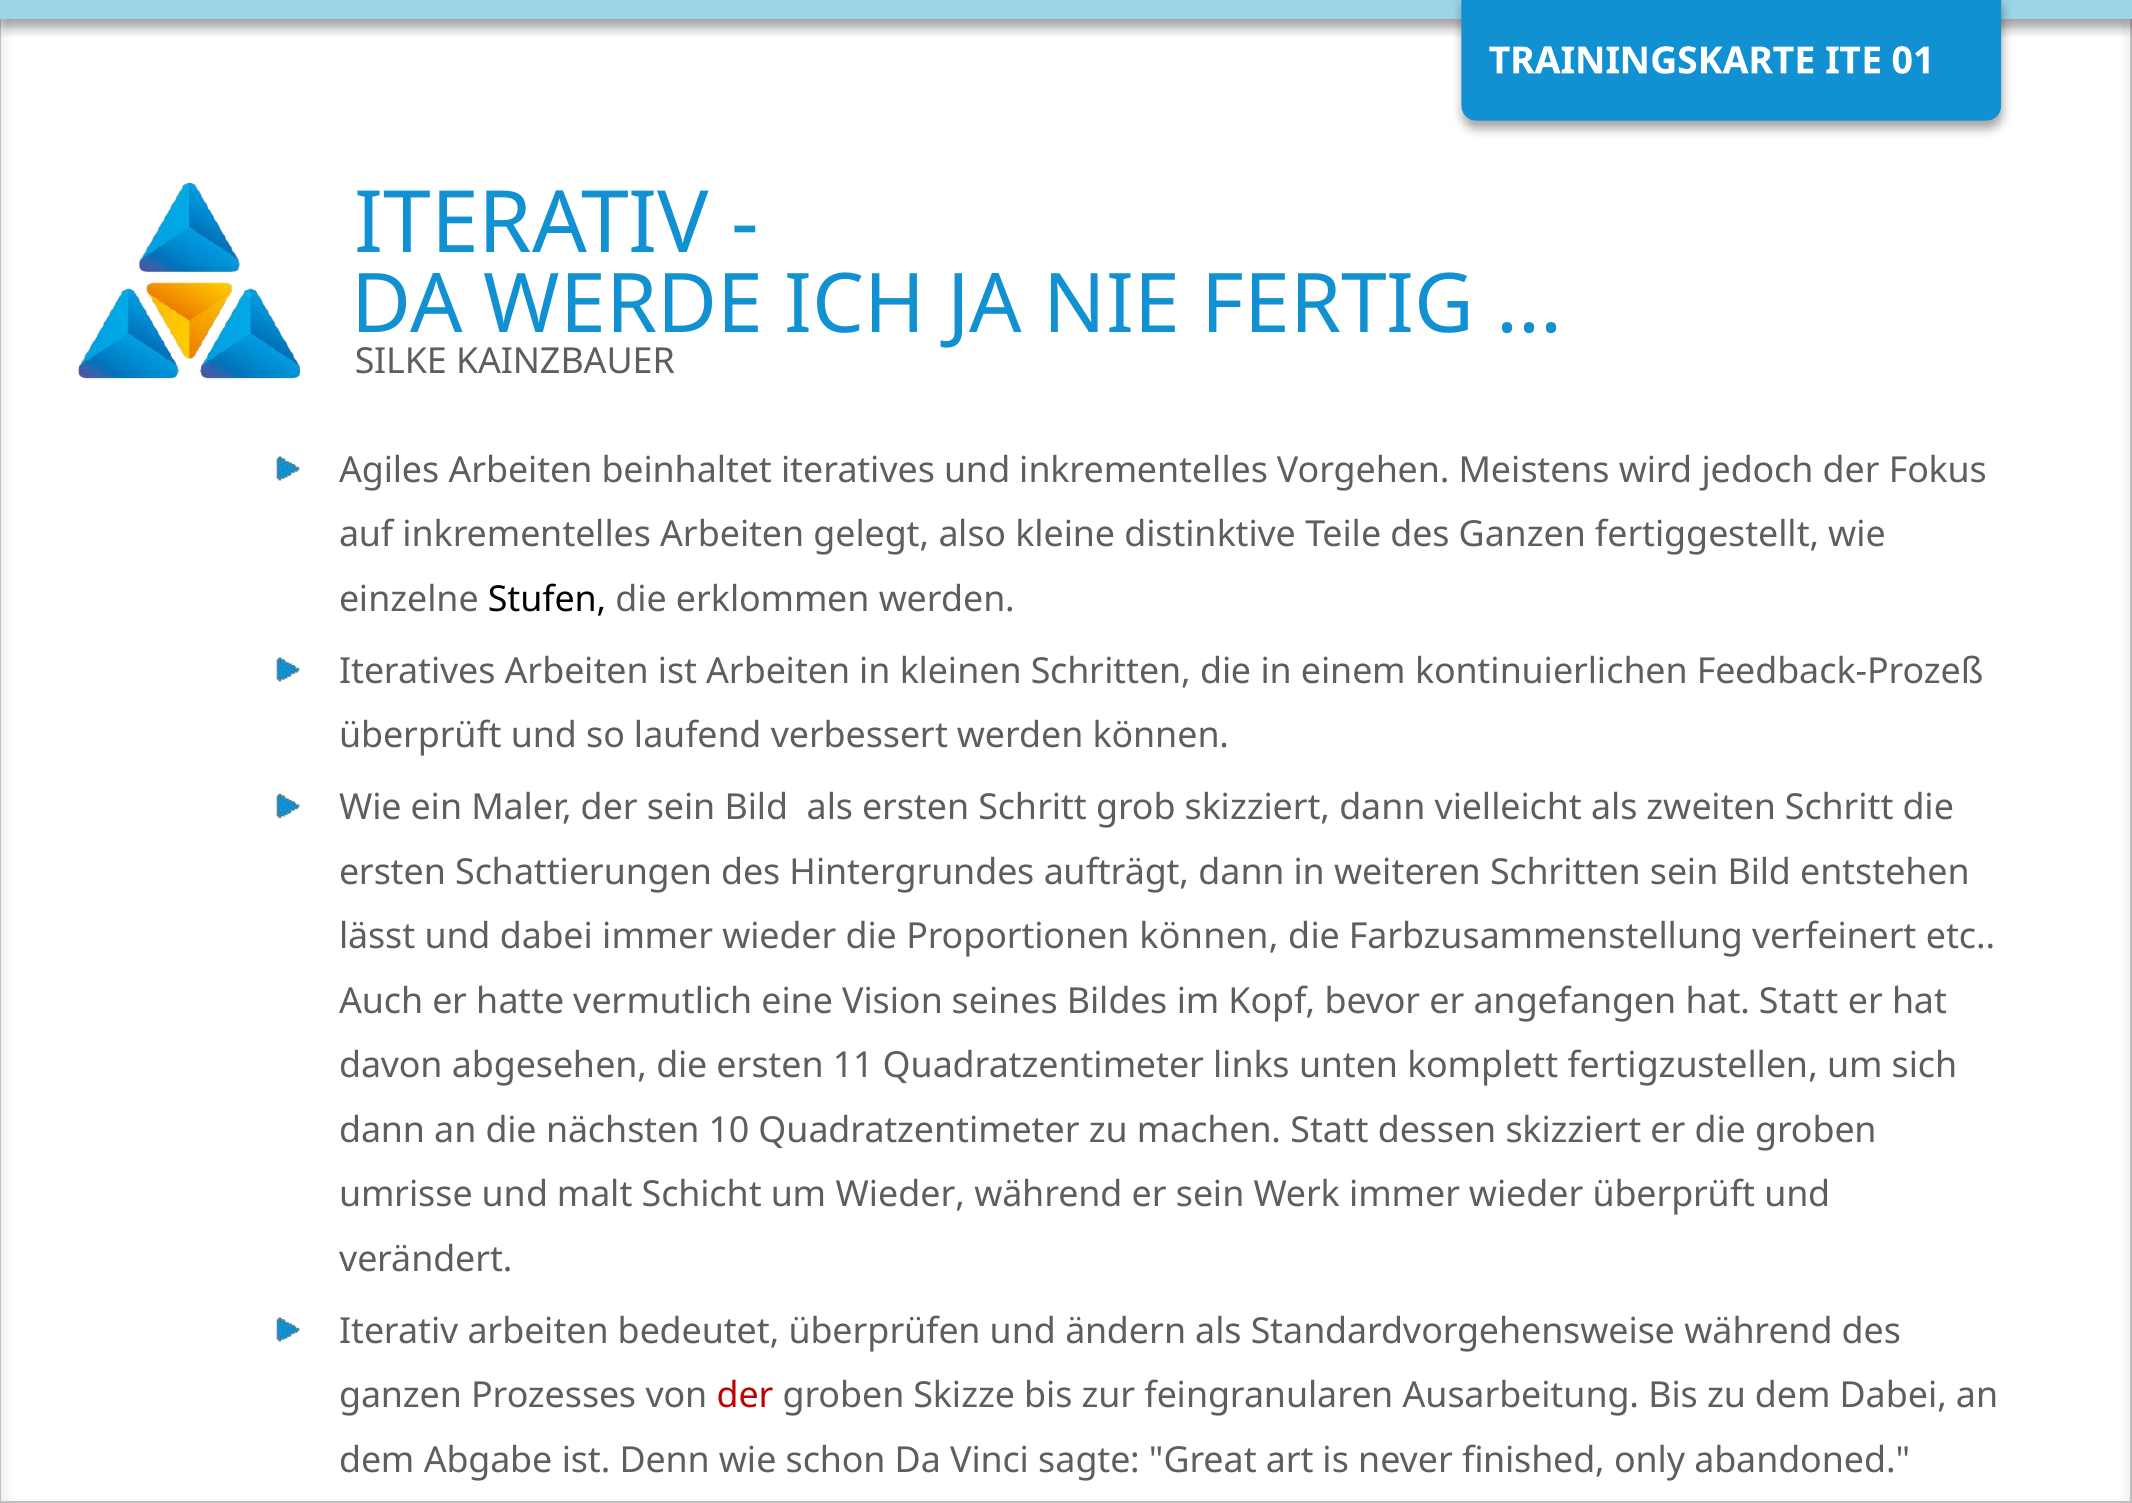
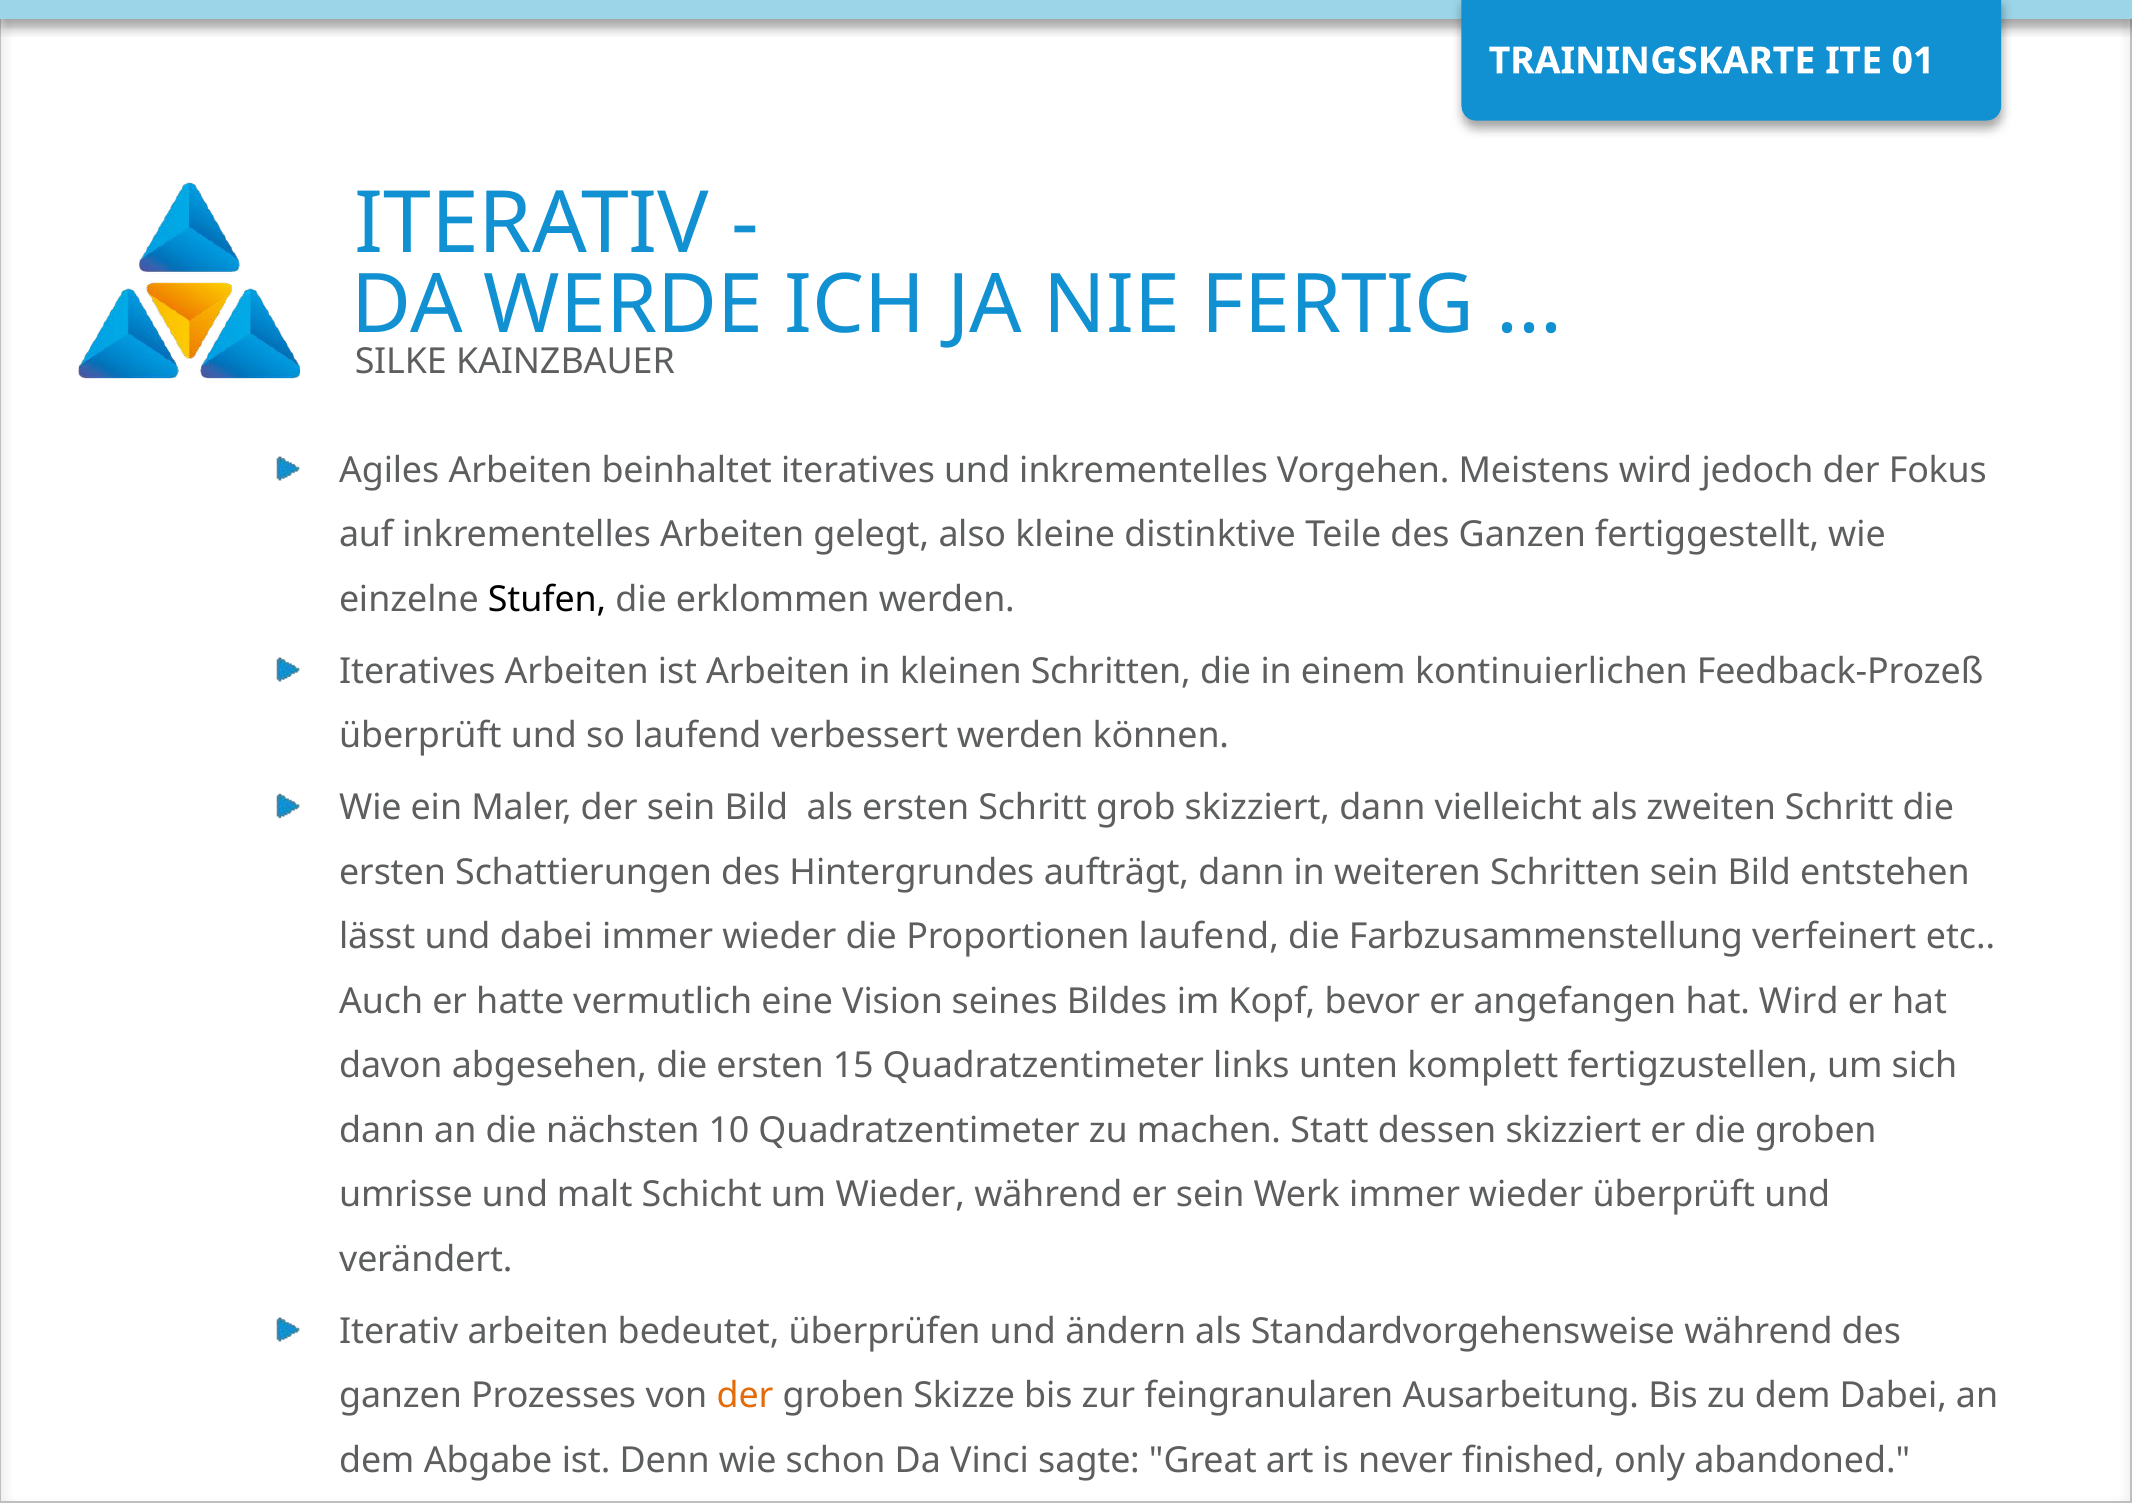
Proportionen können: können -> laufend
hat Statt: Statt -> Wird
11: 11 -> 15
der at (745, 1396) colour: red -> orange
